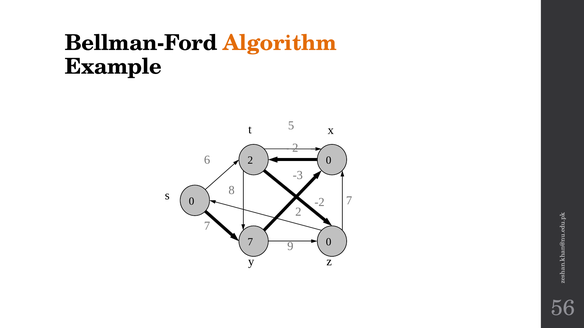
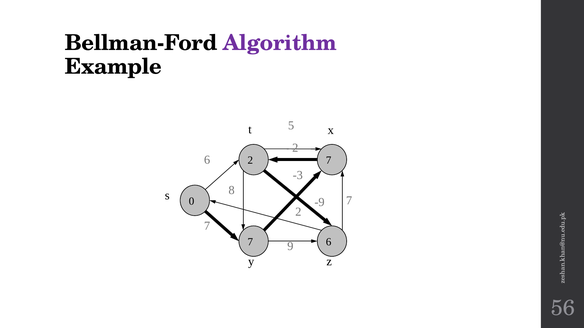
Algorithm colour: orange -> purple
2 0: 0 -> 7
-2 at (320, 203): -2 -> -9
7 0: 0 -> 6
